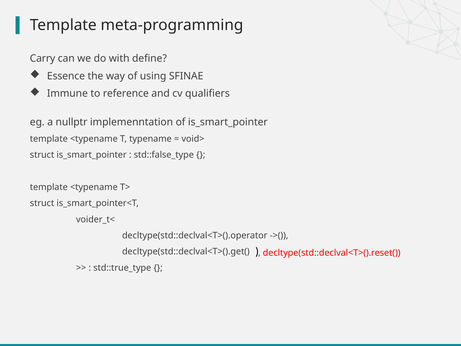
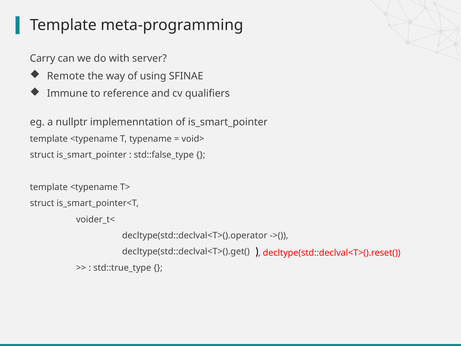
define: define -> server
Essence: Essence -> Remote
